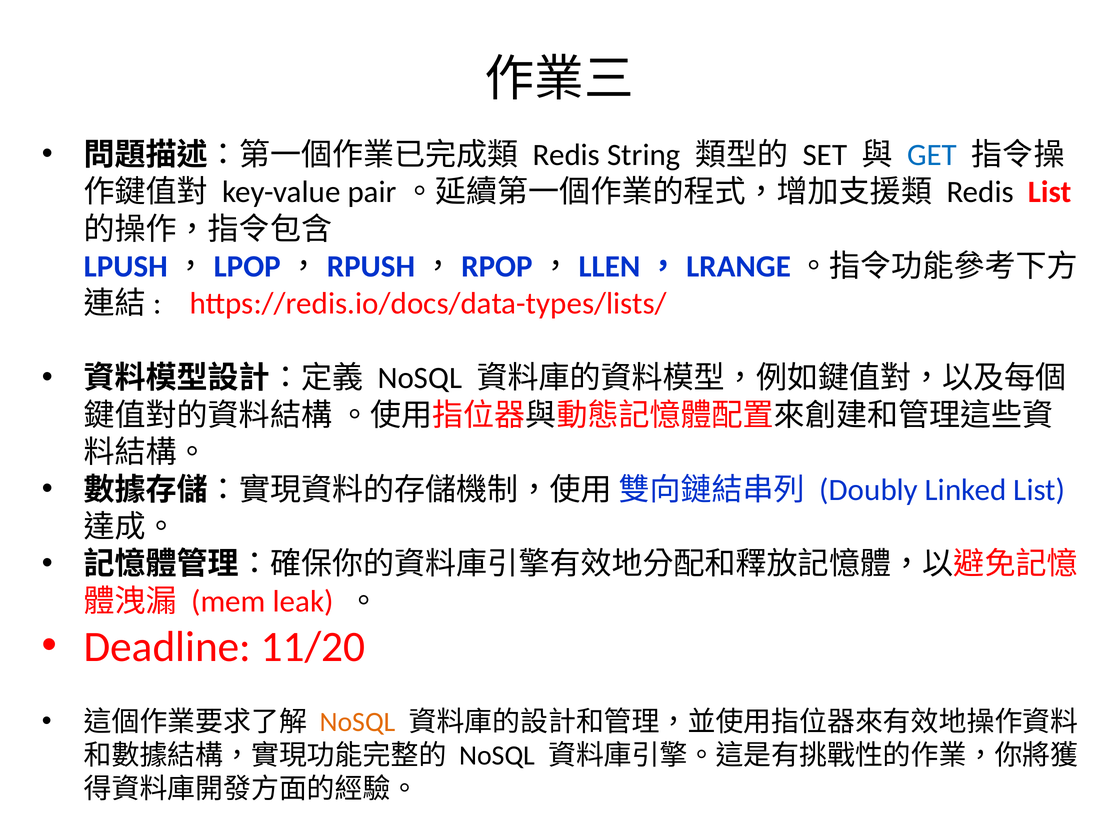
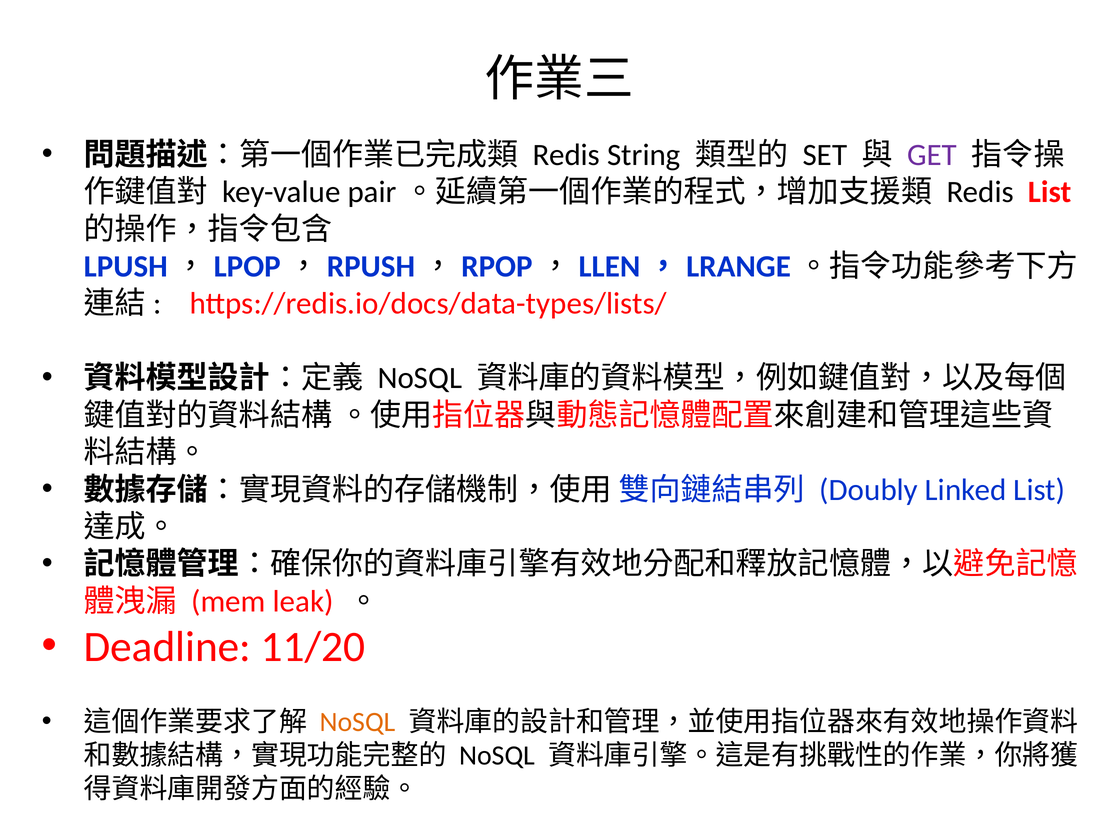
GET colour: blue -> purple
